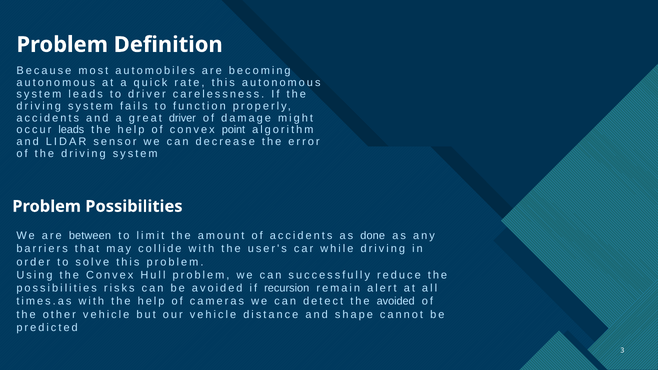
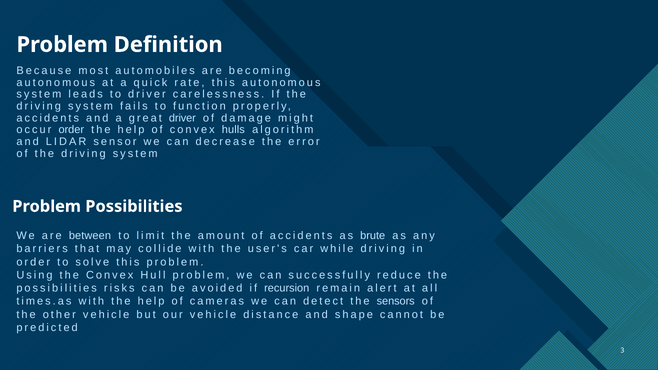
occur leads: leads -> order
point: point -> hulls
done: done -> brute
the avoided: avoided -> sensors
